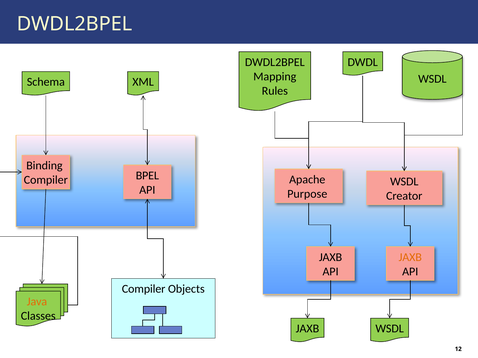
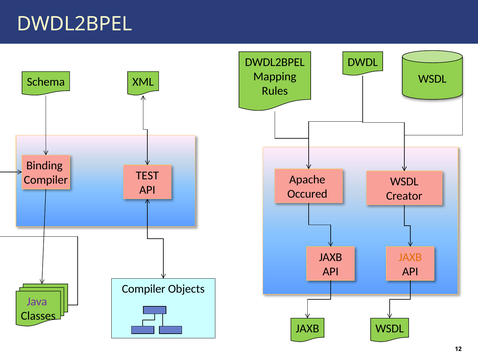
BPEL: BPEL -> TEST
Purpose: Purpose -> Occured
Java colour: orange -> purple
